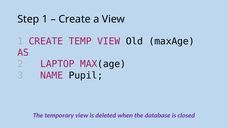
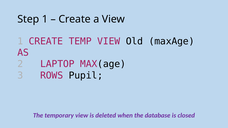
NAME: NAME -> ROWS
